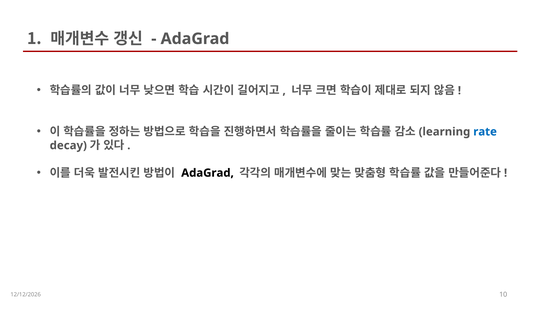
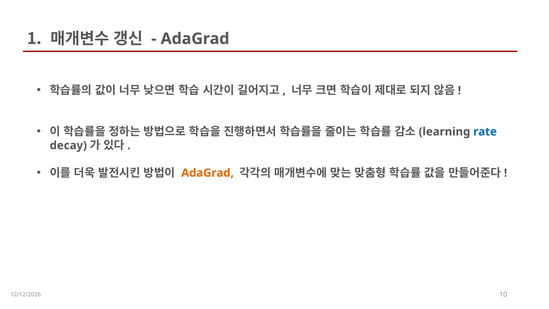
AdaGrad at (208, 173) colour: black -> orange
